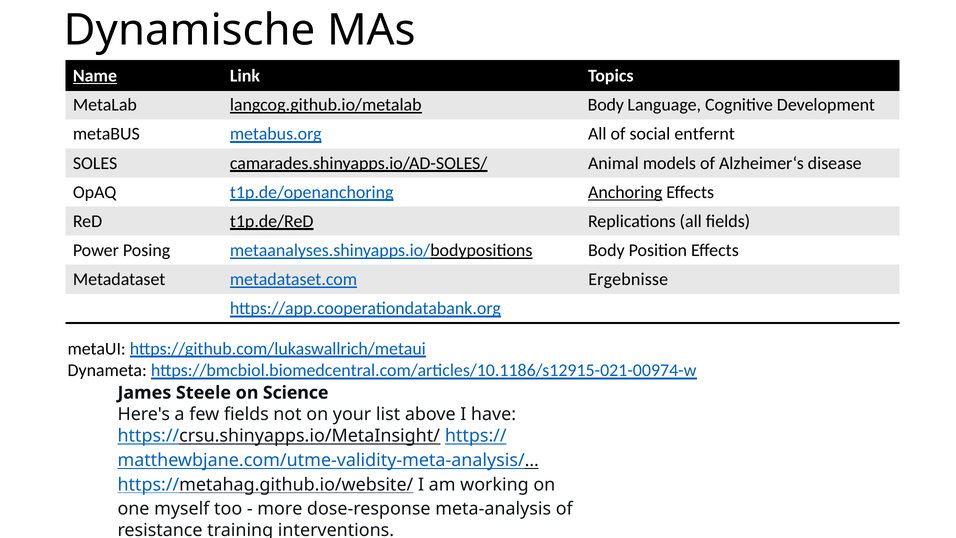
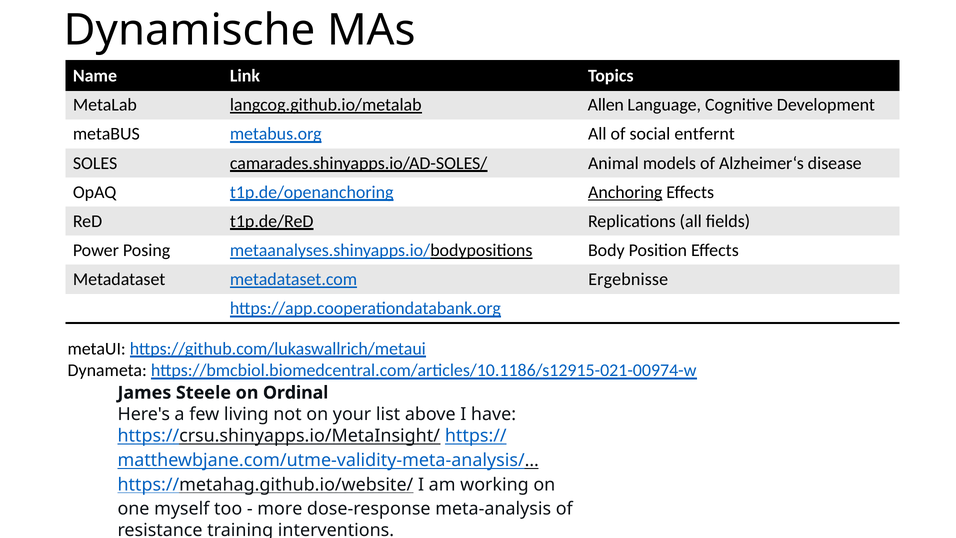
Name underline: present -> none
langcog.github.io/metalab Body: Body -> Allen
Science: Science -> Ordinal
few fields: fields -> living
